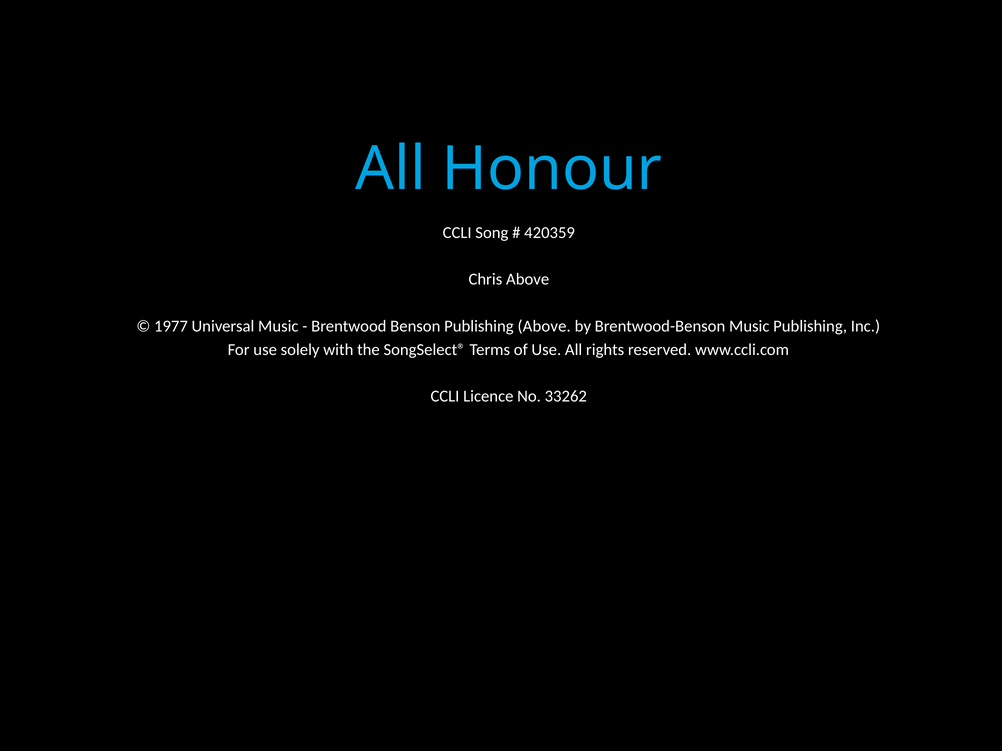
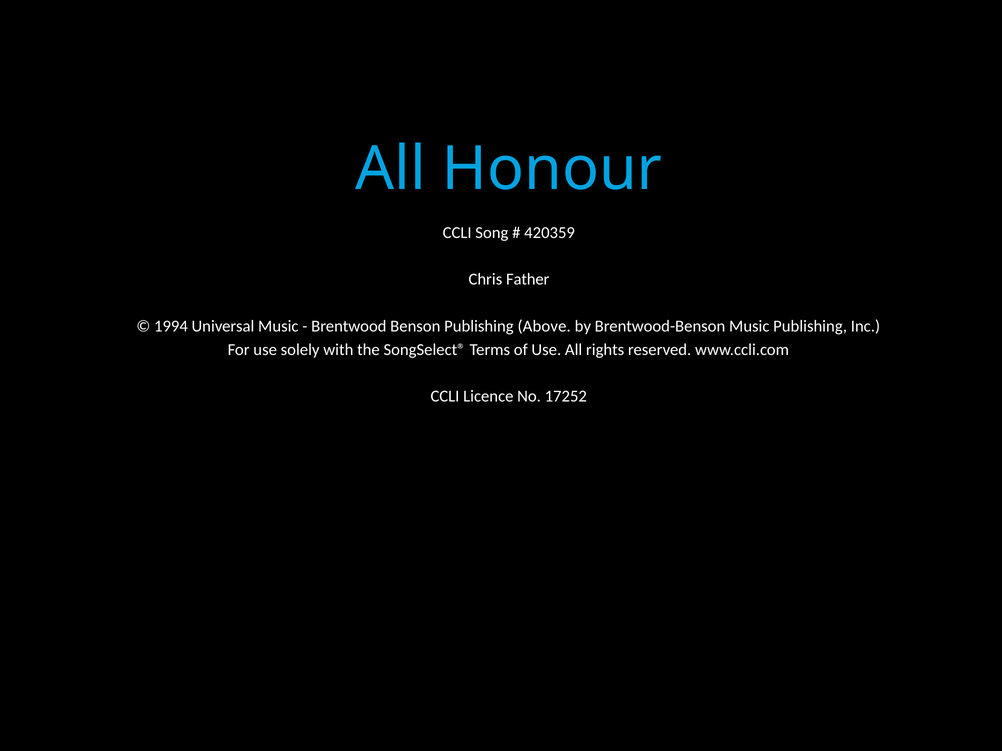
Chris Above: Above -> Father
1977: 1977 -> 1994
33262: 33262 -> 17252
